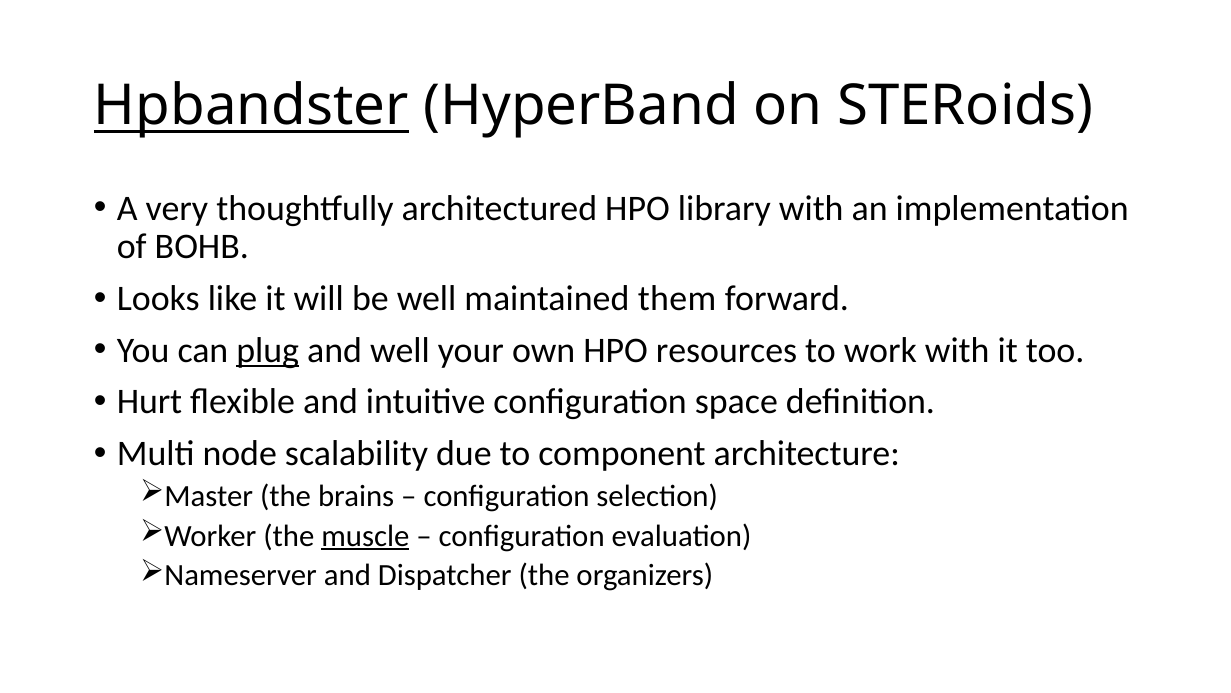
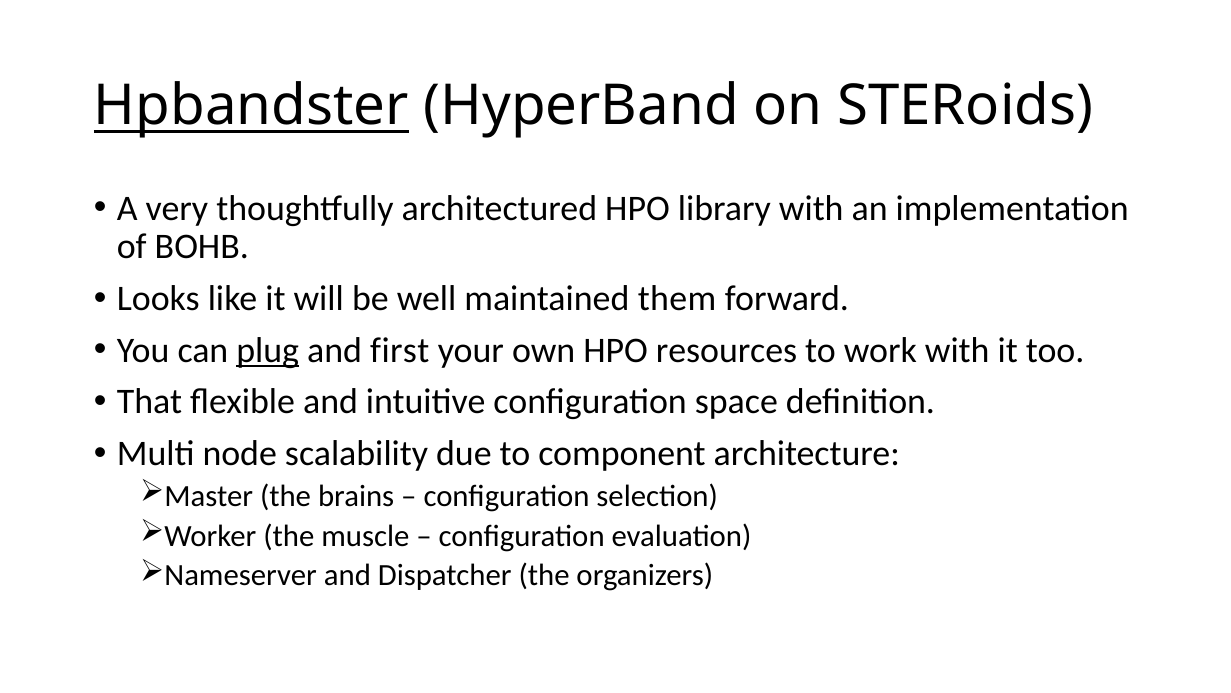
and well: well -> first
Hurt: Hurt -> That
muscle underline: present -> none
